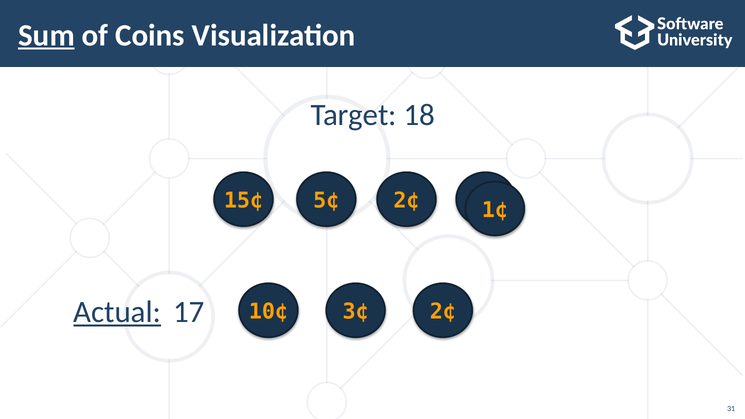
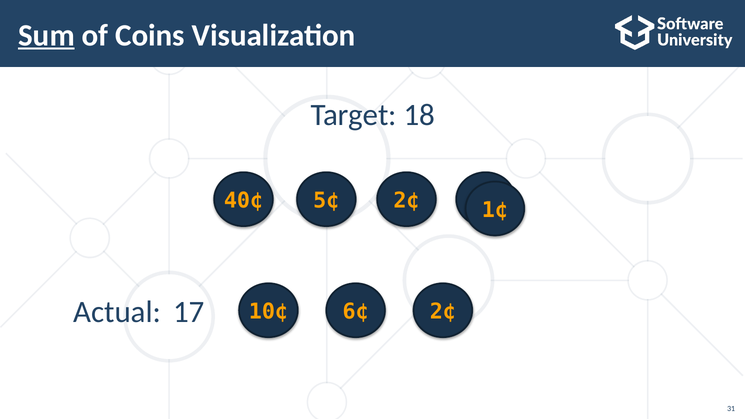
15¢: 15¢ -> 40¢
Actual underline: present -> none
3¢: 3¢ -> 6¢
